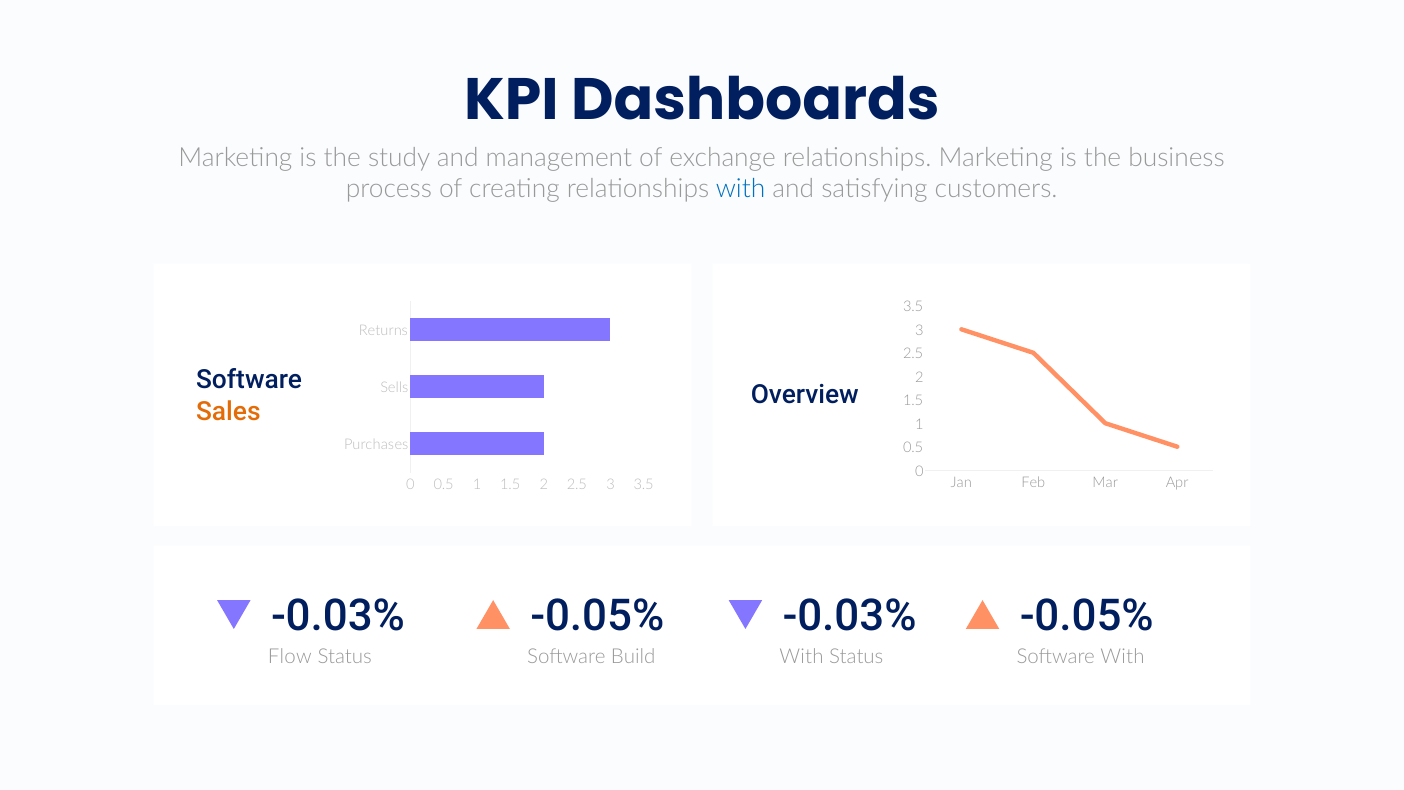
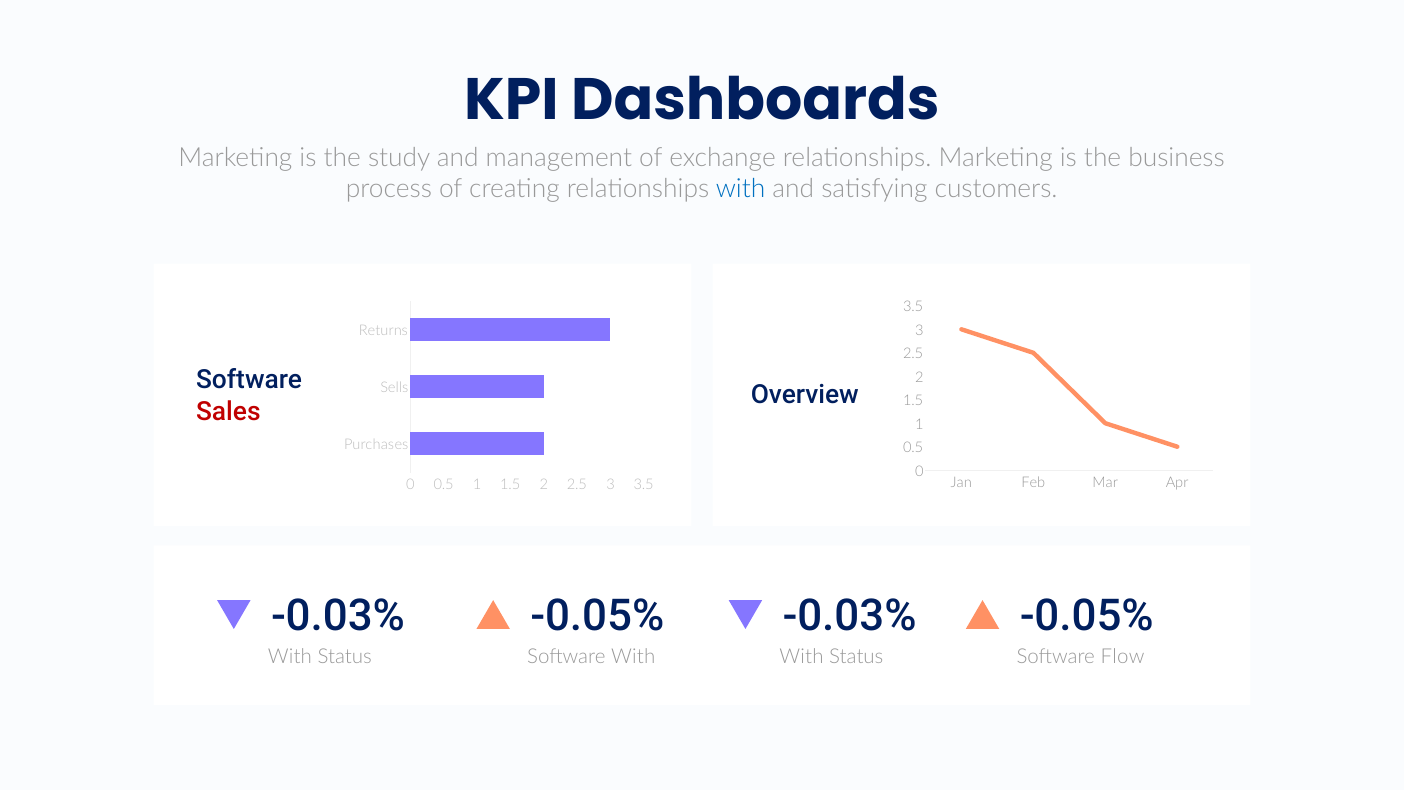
Sales colour: orange -> red
Flow at (290, 657): Flow -> With
Software Build: Build -> With
Software With: With -> Flow
